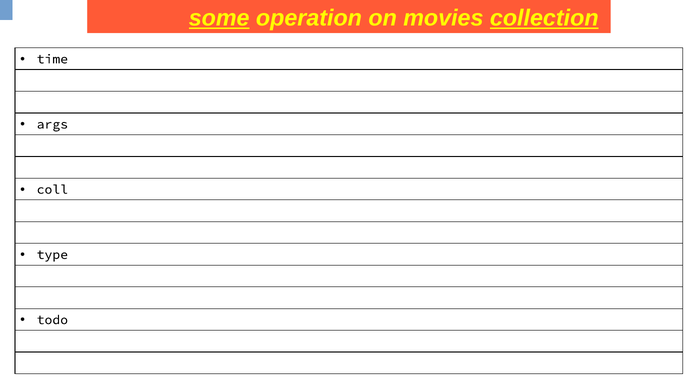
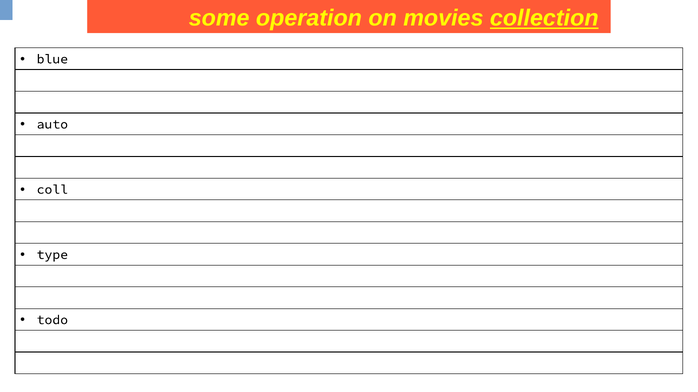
some underline: present -> none
time: time -> blue
args: args -> auto
